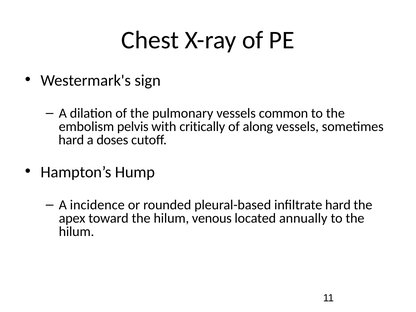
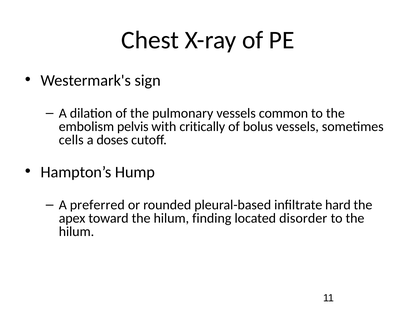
along: along -> bolus
hard at (71, 140): hard -> cells
incidence: incidence -> preferred
venous: venous -> finding
annually: annually -> disorder
